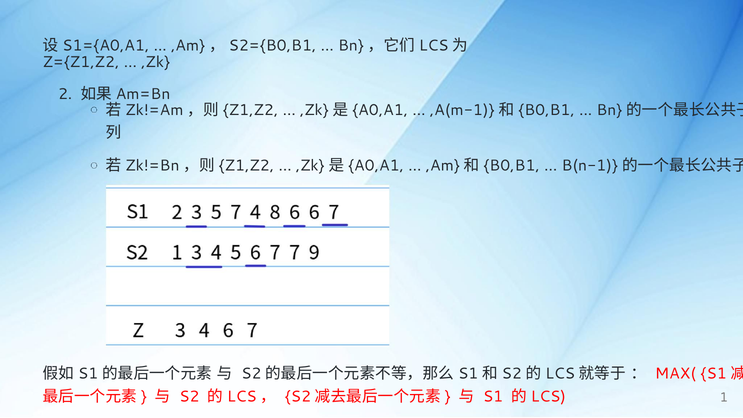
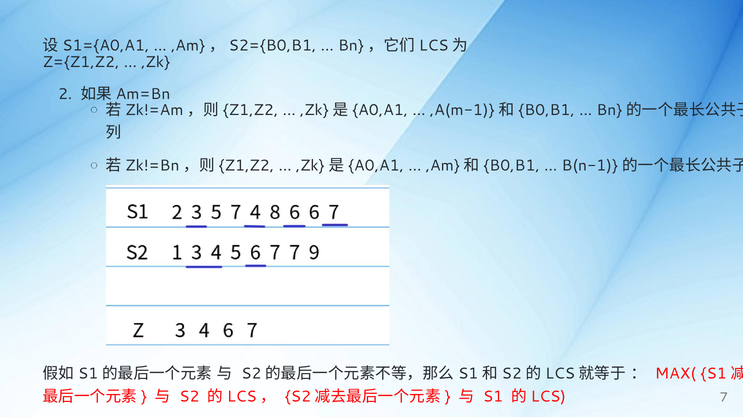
1: 1 -> 7
